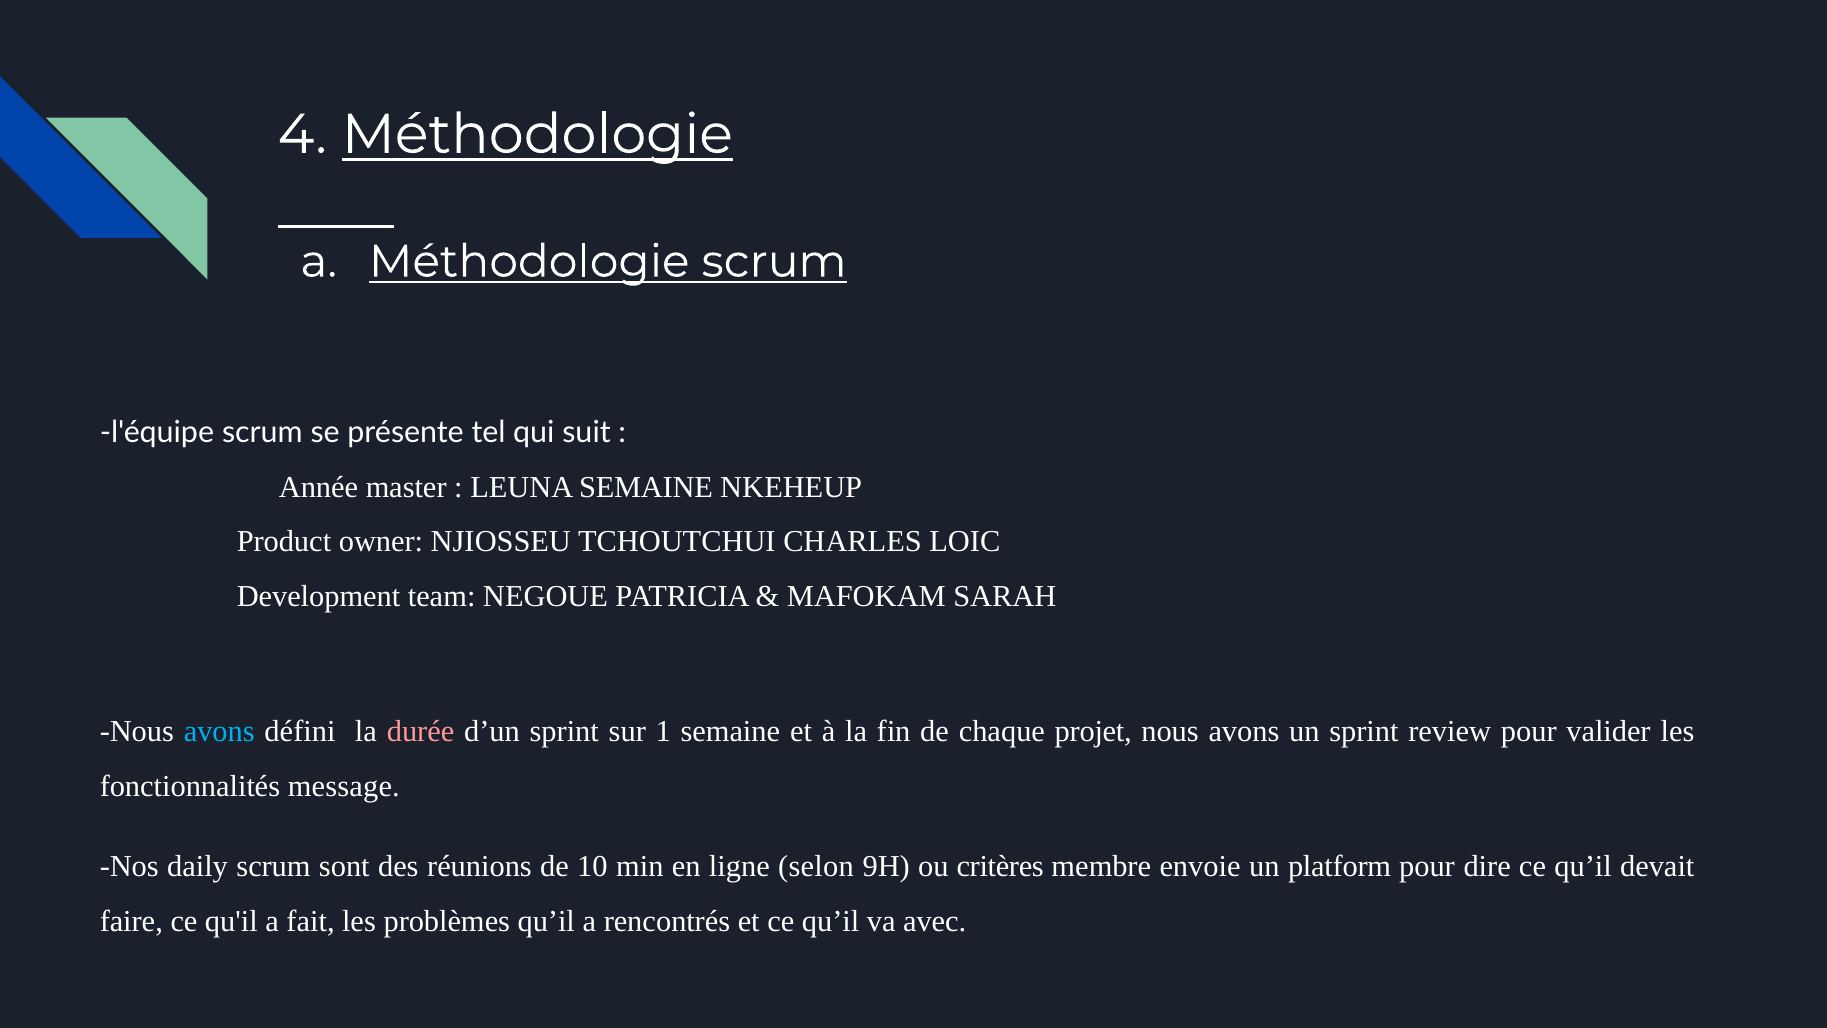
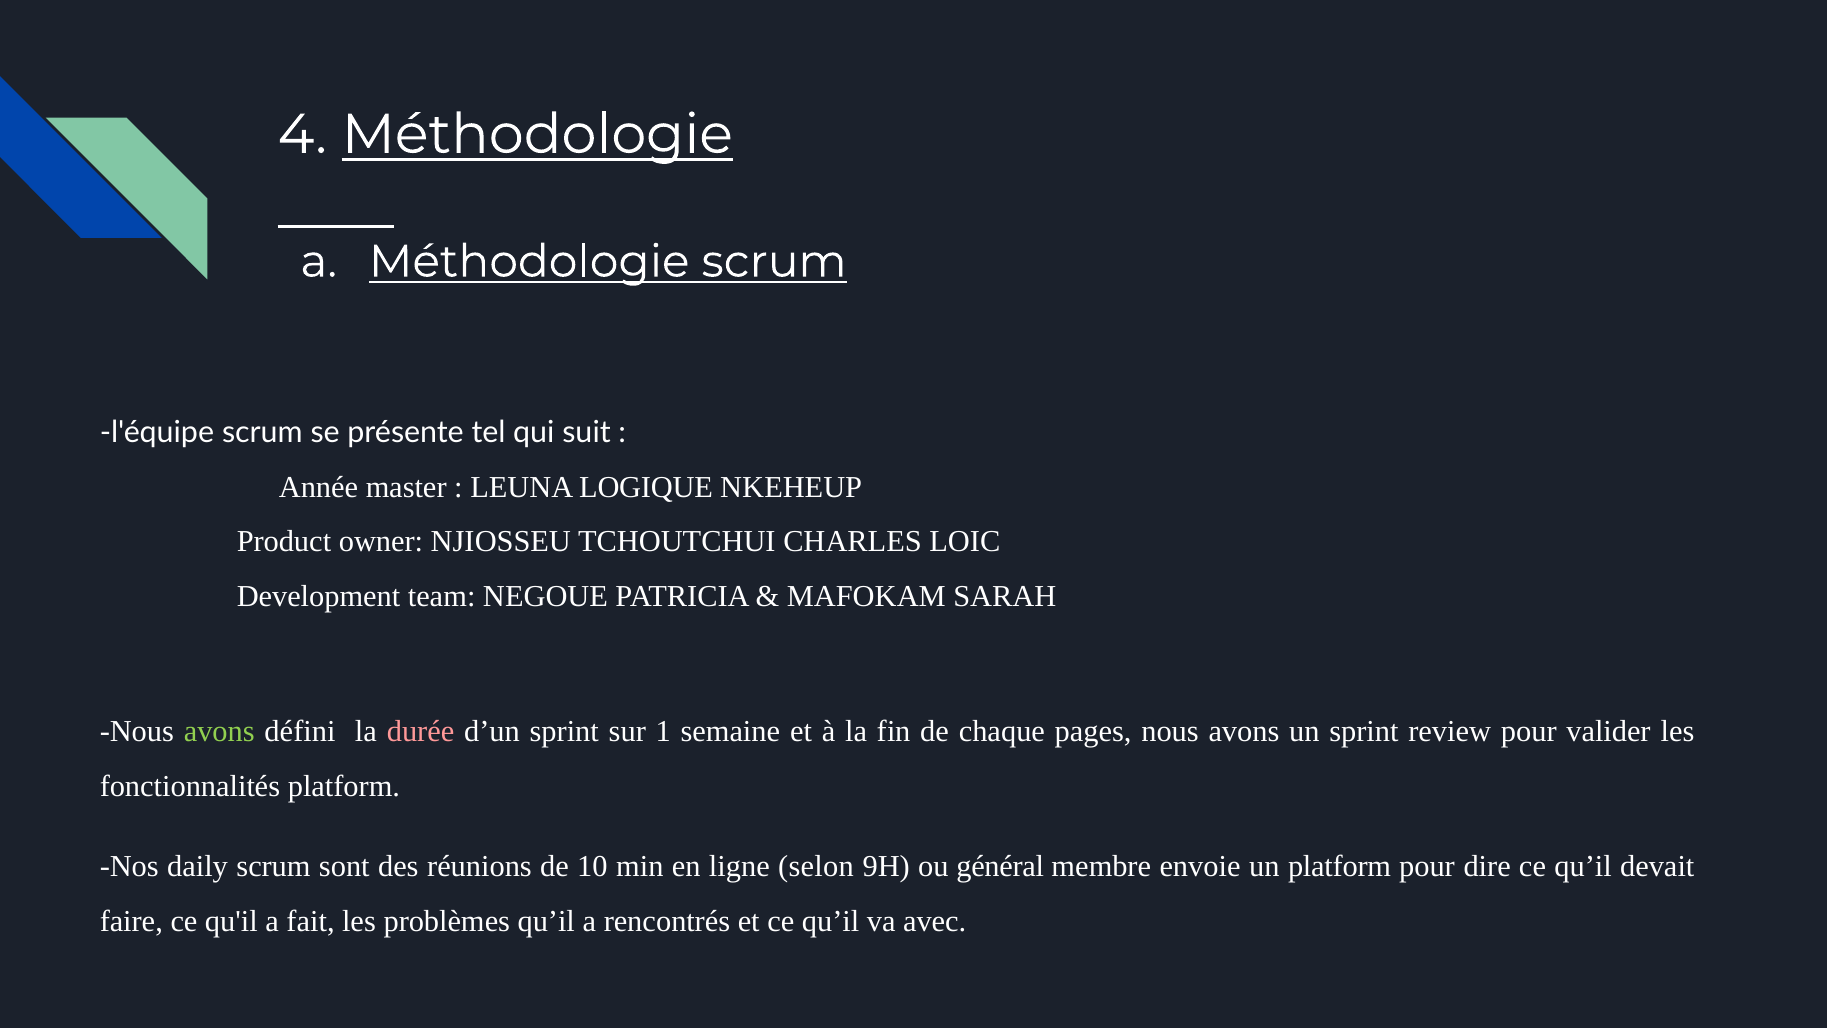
LEUNA SEMAINE: SEMAINE -> LOGIQUE
avons at (219, 732) colour: light blue -> light green
projet: projet -> pages
fonctionnalités message: message -> platform
critères: critères -> général
